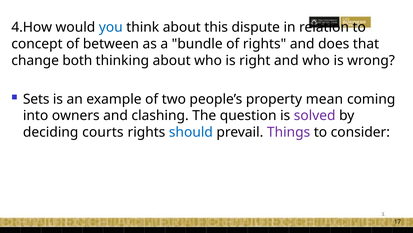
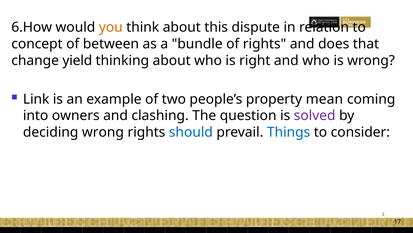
4.How: 4.How -> 6.How
you colour: blue -> orange
both: both -> yield
Sets: Sets -> Link
deciding courts: courts -> wrong
Things colour: purple -> blue
